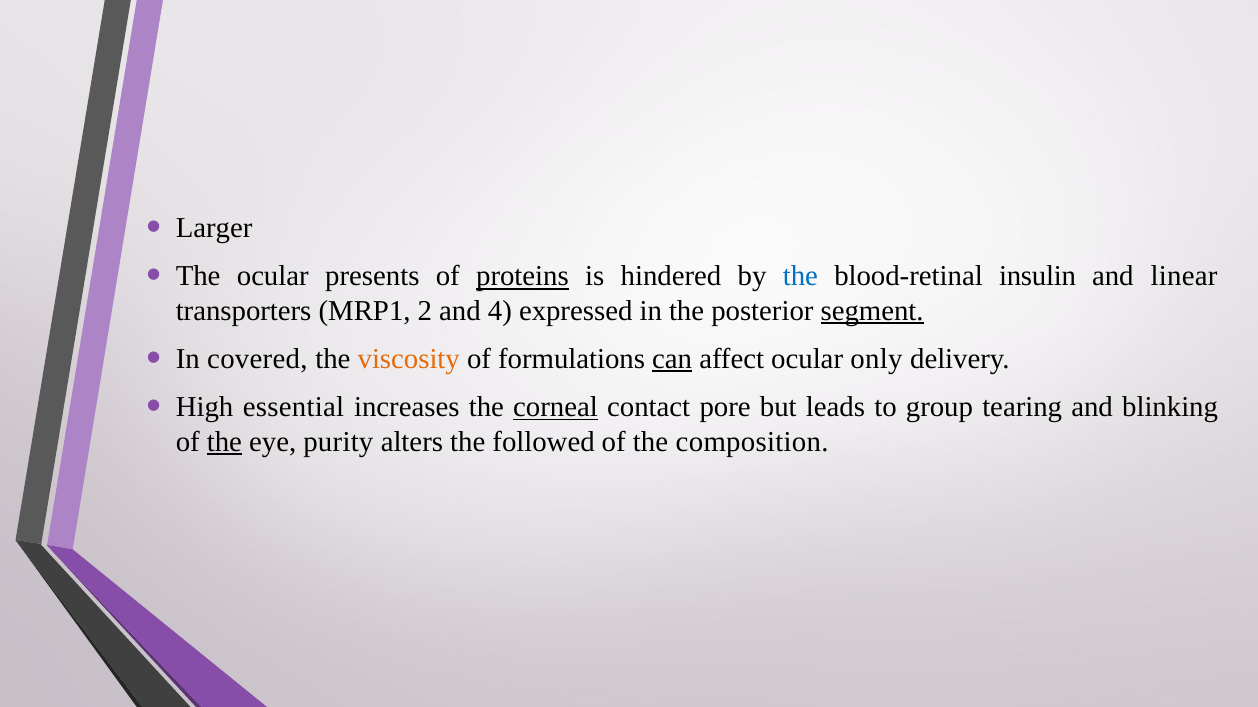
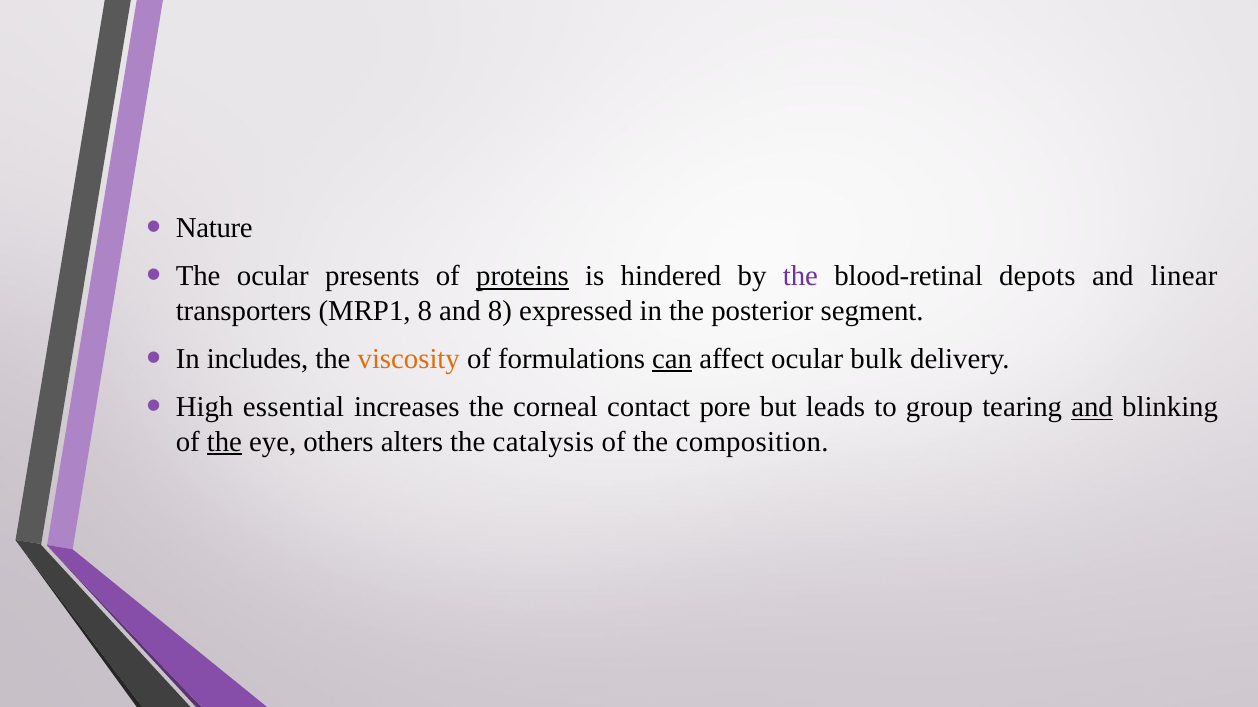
Larger: Larger -> Nature
the at (800, 277) colour: blue -> purple
insulin: insulin -> depots
MRP1 2: 2 -> 8
and 4: 4 -> 8
segment underline: present -> none
covered: covered -> includes
only: only -> bulk
corneal underline: present -> none
and at (1092, 407) underline: none -> present
purity: purity -> others
followed: followed -> catalysis
